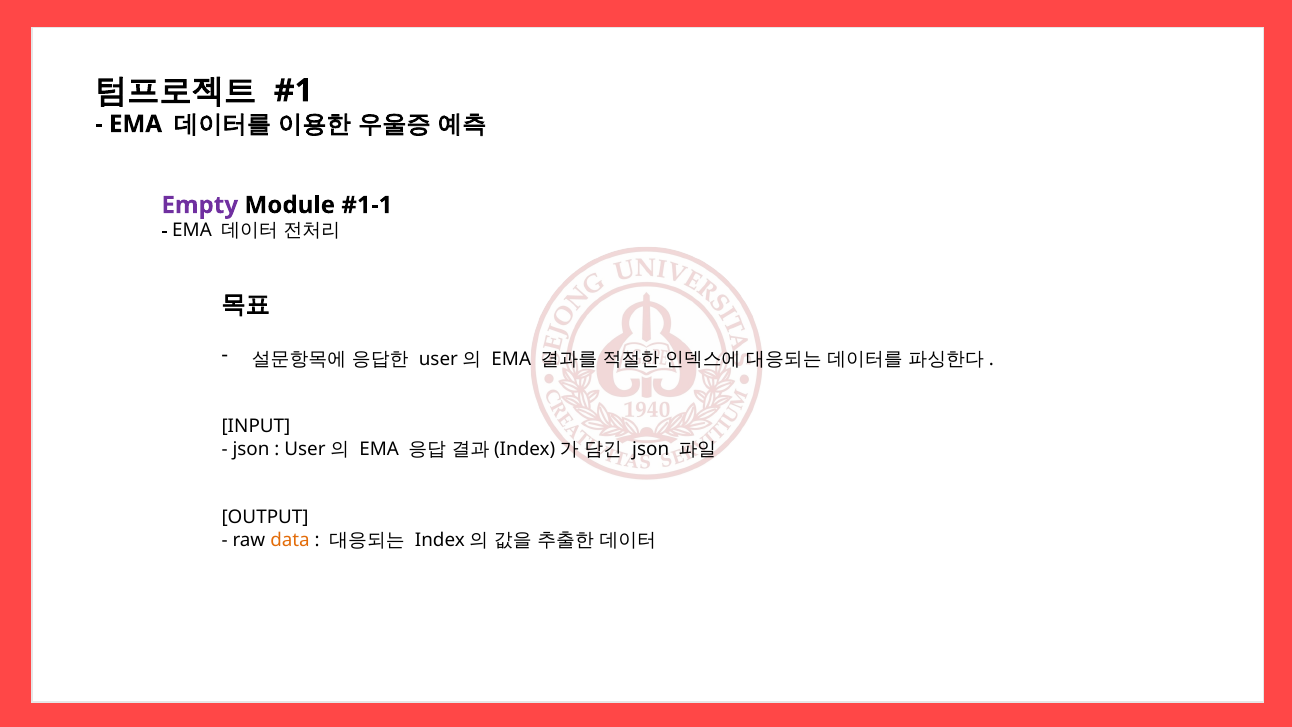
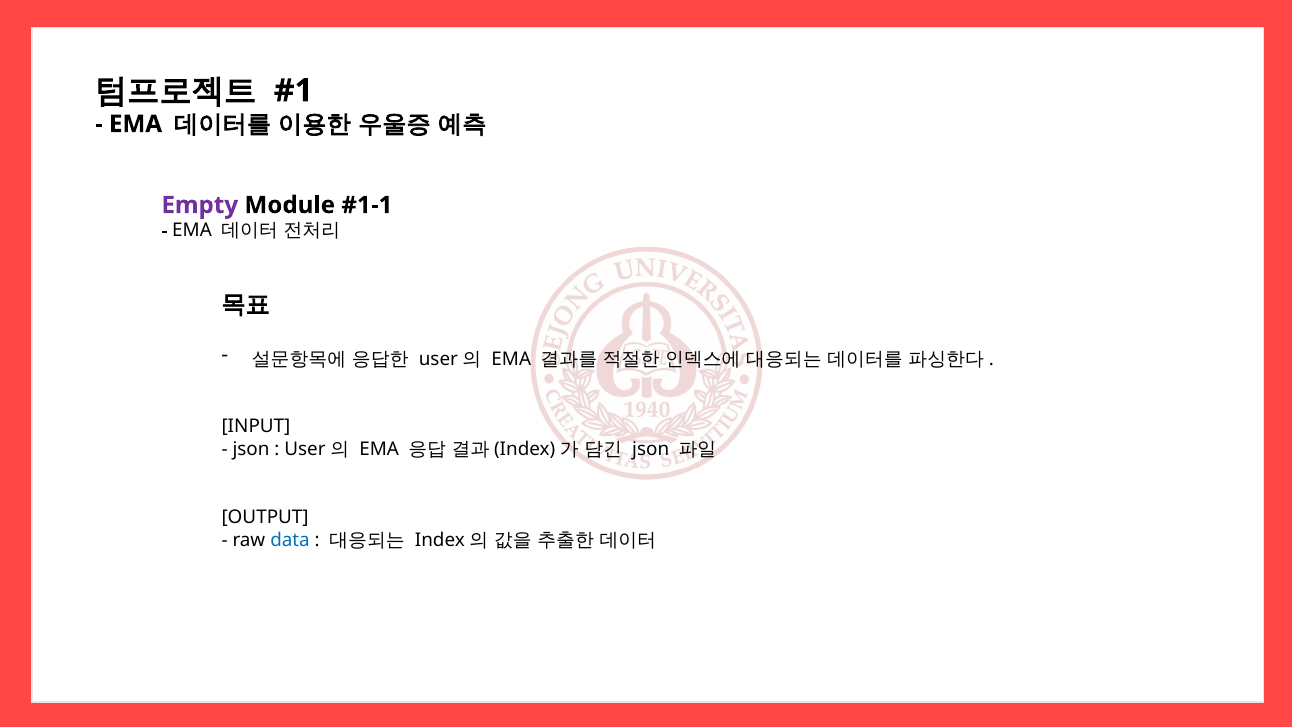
data colour: orange -> blue
